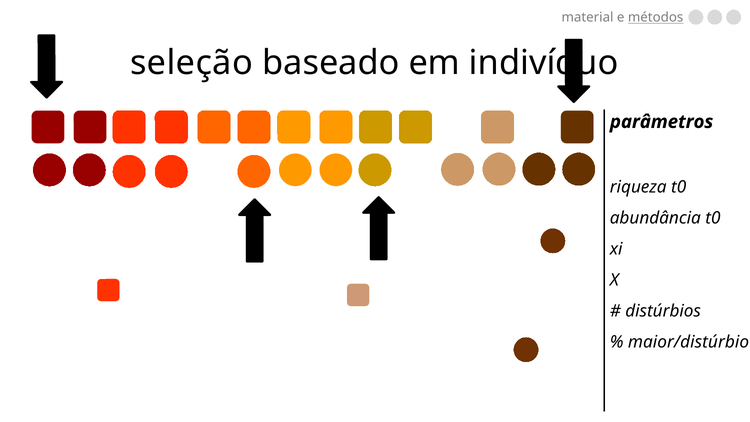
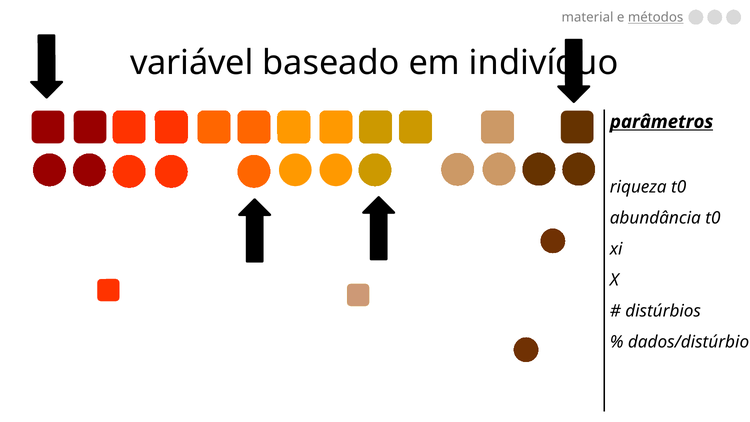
seleção: seleção -> variável
parâmetros underline: none -> present
maior/distúrbio: maior/distúrbio -> dados/distúrbio
